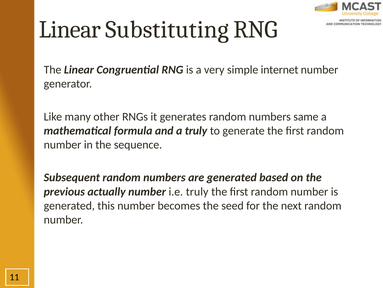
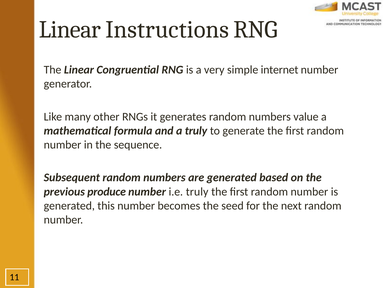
Substituting: Substituting -> Instructions
same: same -> value
actually: actually -> produce
